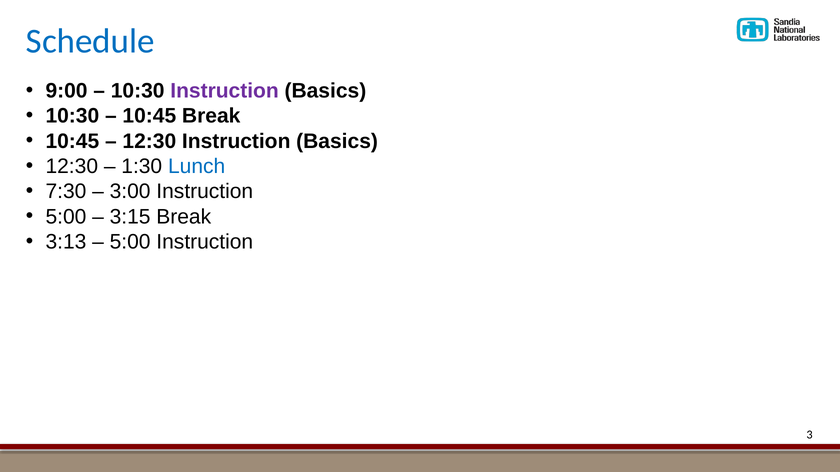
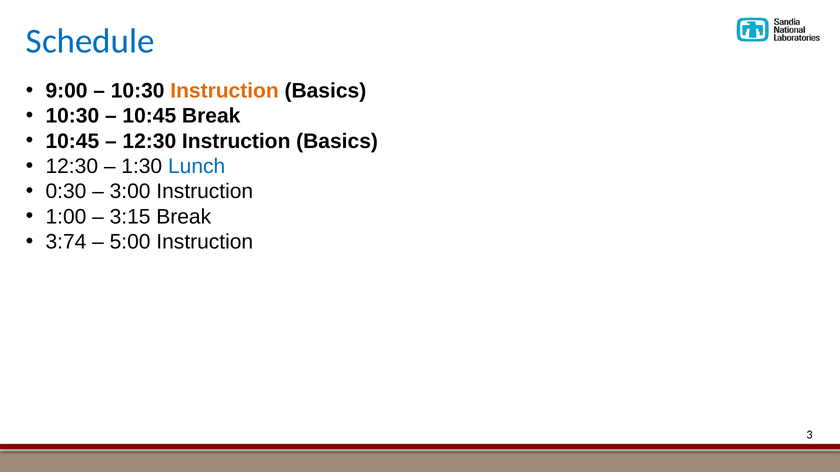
Instruction at (225, 91) colour: purple -> orange
7:30: 7:30 -> 0:30
5:00 at (66, 217): 5:00 -> 1:00
3:13: 3:13 -> 3:74
